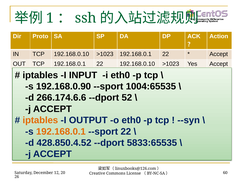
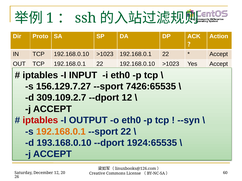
192.168.0.90: 192.168.0.90 -> 156.129.7.27
1004:65535: 1004:65535 -> 7426:65535
266.174.6.6: 266.174.6.6 -> 309.109.2.7
--dport 52: 52 -> 12
iptables at (40, 121) colour: orange -> red
428.850.4.52: 428.850.4.52 -> 193.168.0.10
5833:65535: 5833:65535 -> 1924:65535
